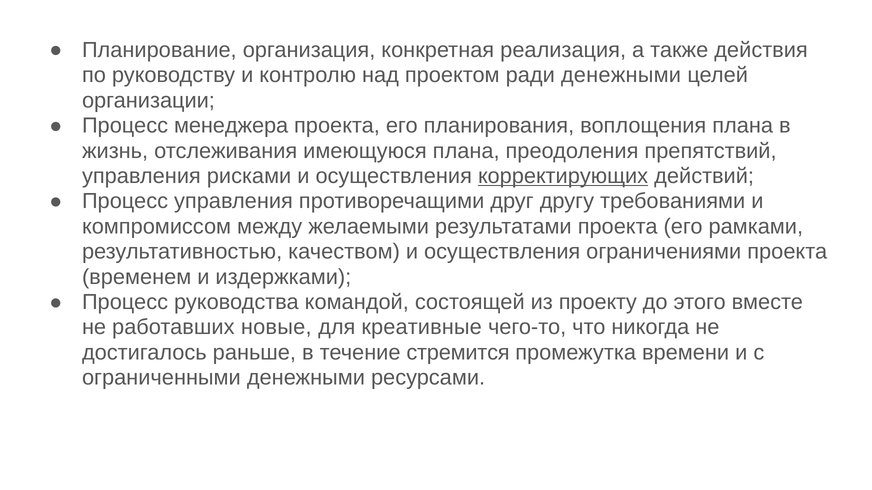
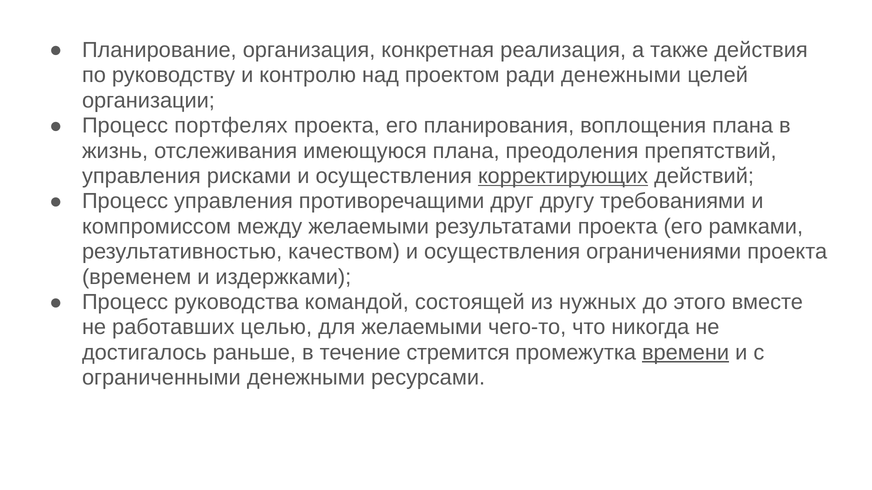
менеджера: менеджера -> портфелях
проекту: проекту -> нужных
новые: новые -> целью
для креативные: креативные -> желаемыми
времени underline: none -> present
